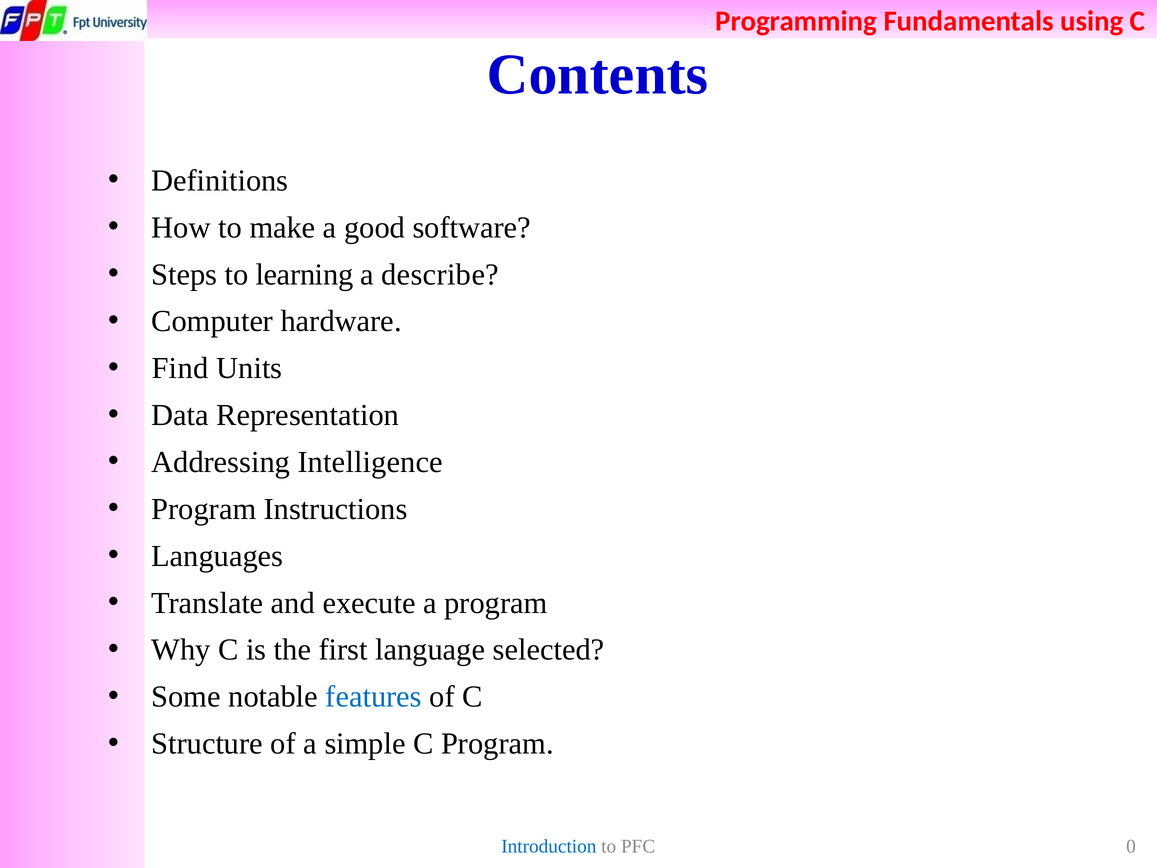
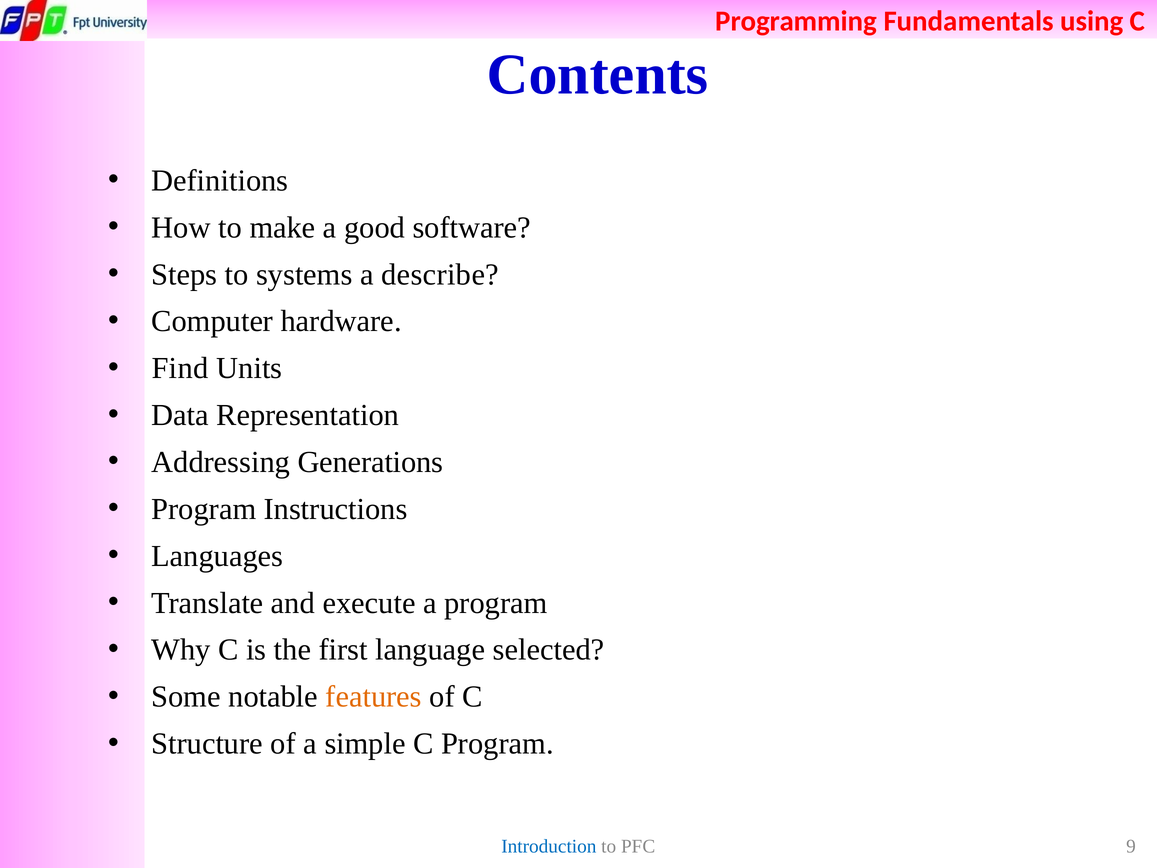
learning: learning -> systems
Intelligence: Intelligence -> Generations
features colour: blue -> orange
0: 0 -> 9
